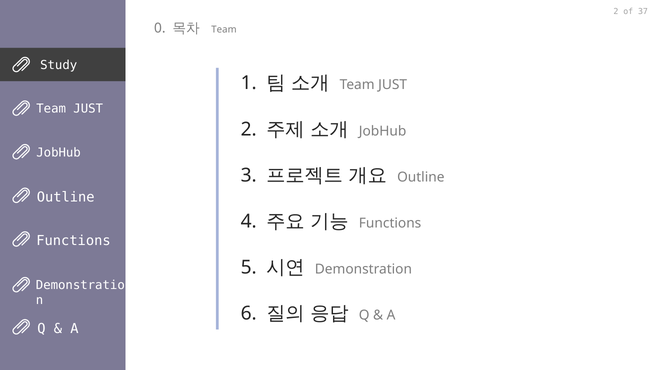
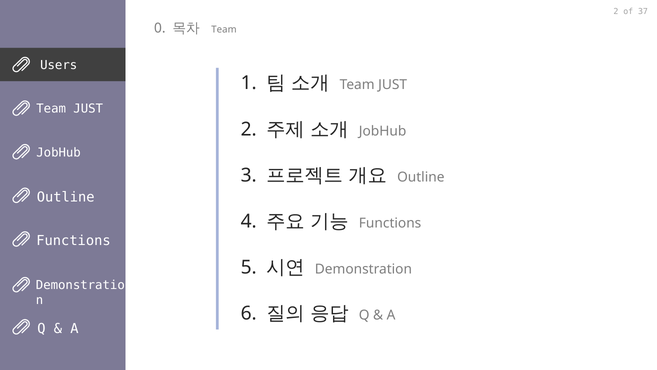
Study: Study -> Users
